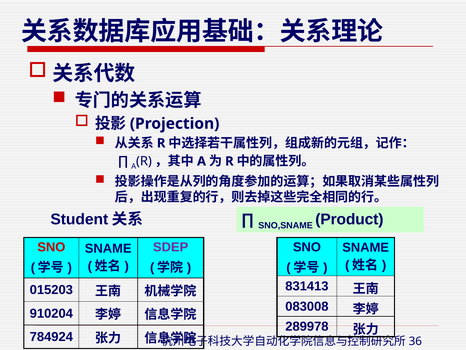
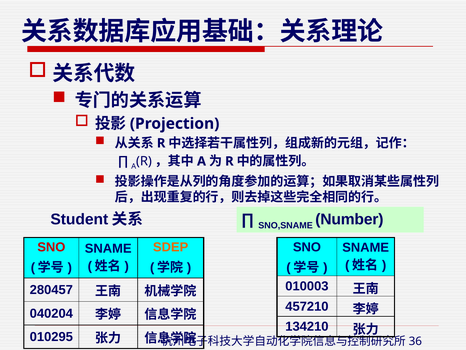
Product: Product -> Number
SDEP colour: purple -> orange
831413: 831413 -> 010003
015203: 015203 -> 280457
083008: 083008 -> 457210
910204: 910204 -> 040204
289978: 289978 -> 134210
784924: 784924 -> 010295
